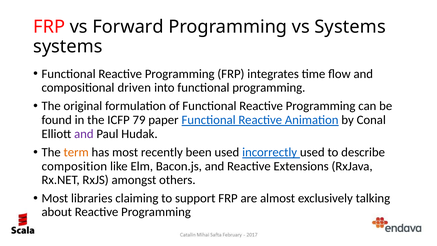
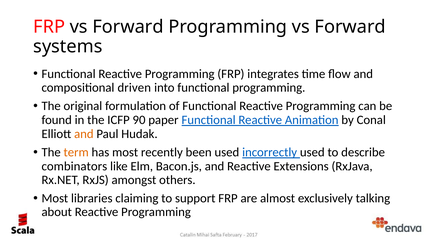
Programming vs Systems: Systems -> Forward
79: 79 -> 90
and at (84, 134) colour: purple -> orange
composition: composition -> combinators
